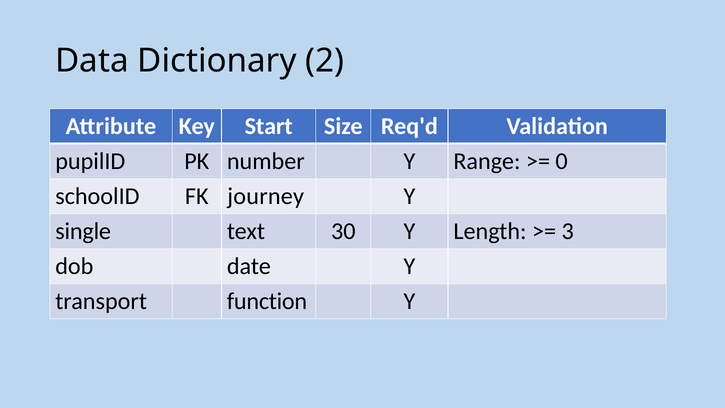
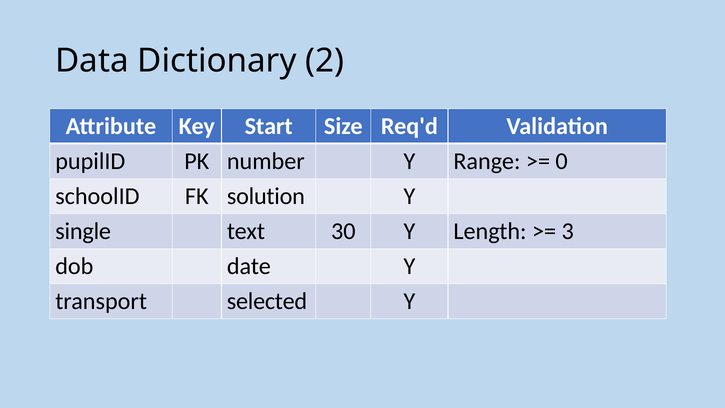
journey: journey -> solution
function: function -> selected
